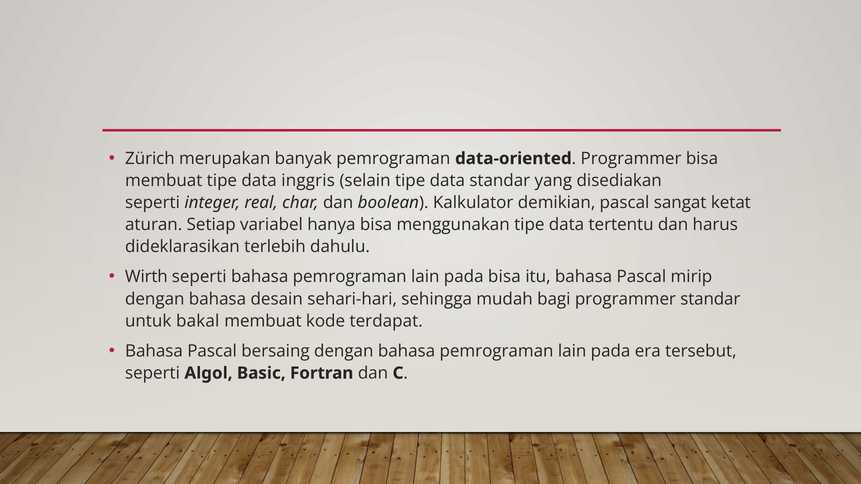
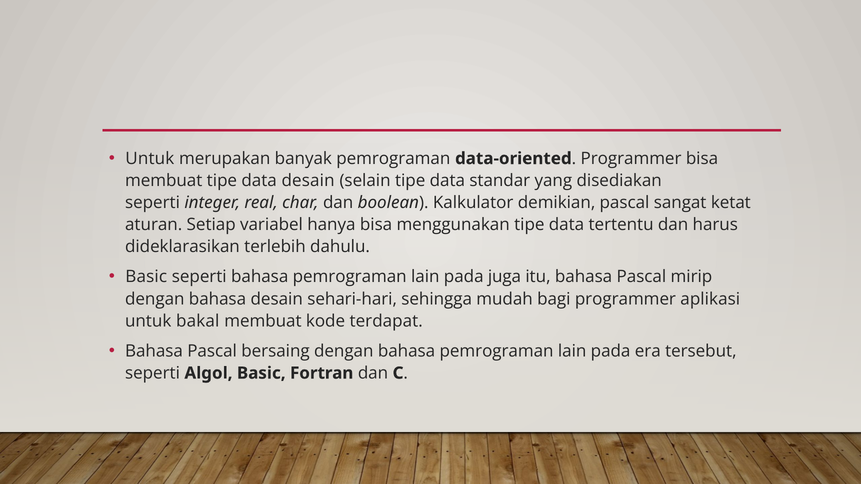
Zürich at (150, 159): Zürich -> Untuk
data inggris: inggris -> desain
Wirth at (146, 277): Wirth -> Basic
pada bisa: bisa -> juga
programmer standar: standar -> aplikasi
